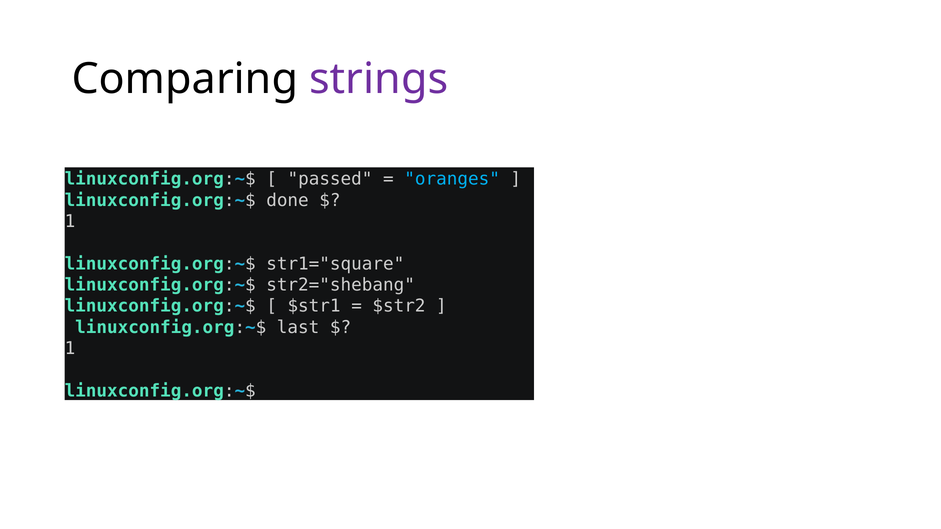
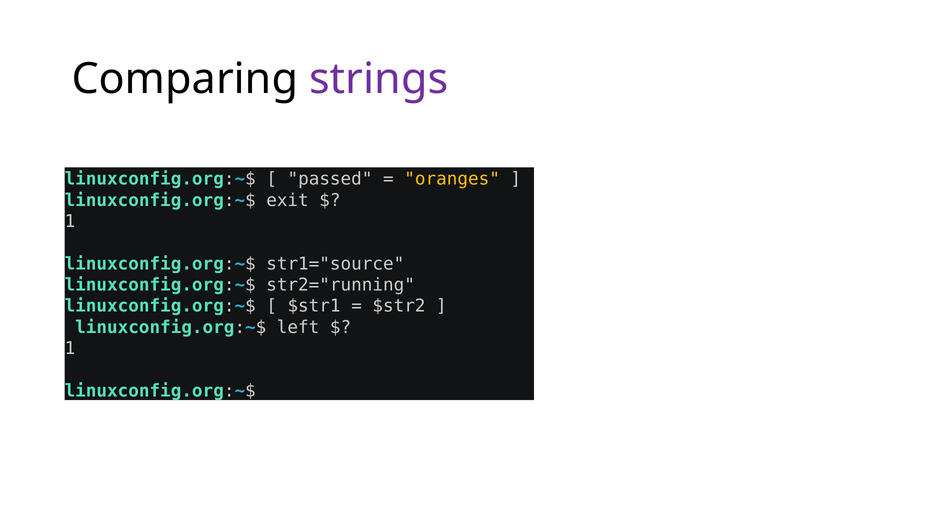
oranges colour: light blue -> yellow
done: done -> exit
str1="square: str1="square -> str1="source
str2="shebang: str2="shebang -> str2="running
last: last -> left
